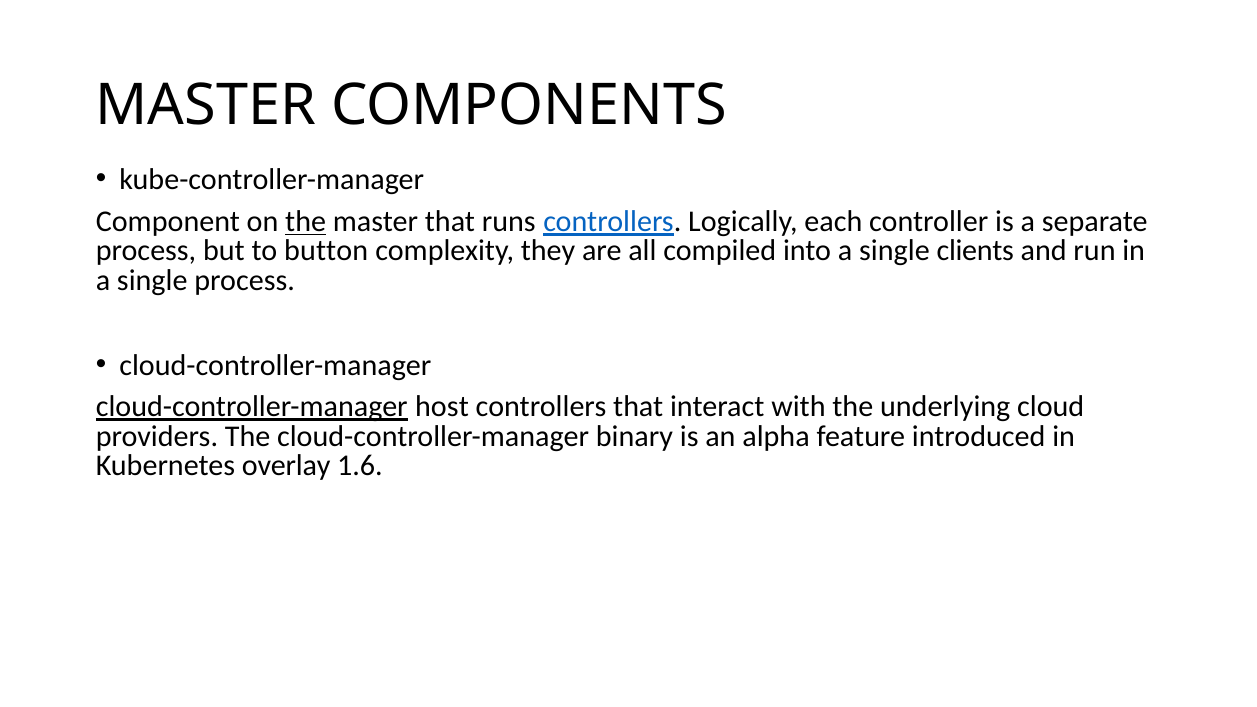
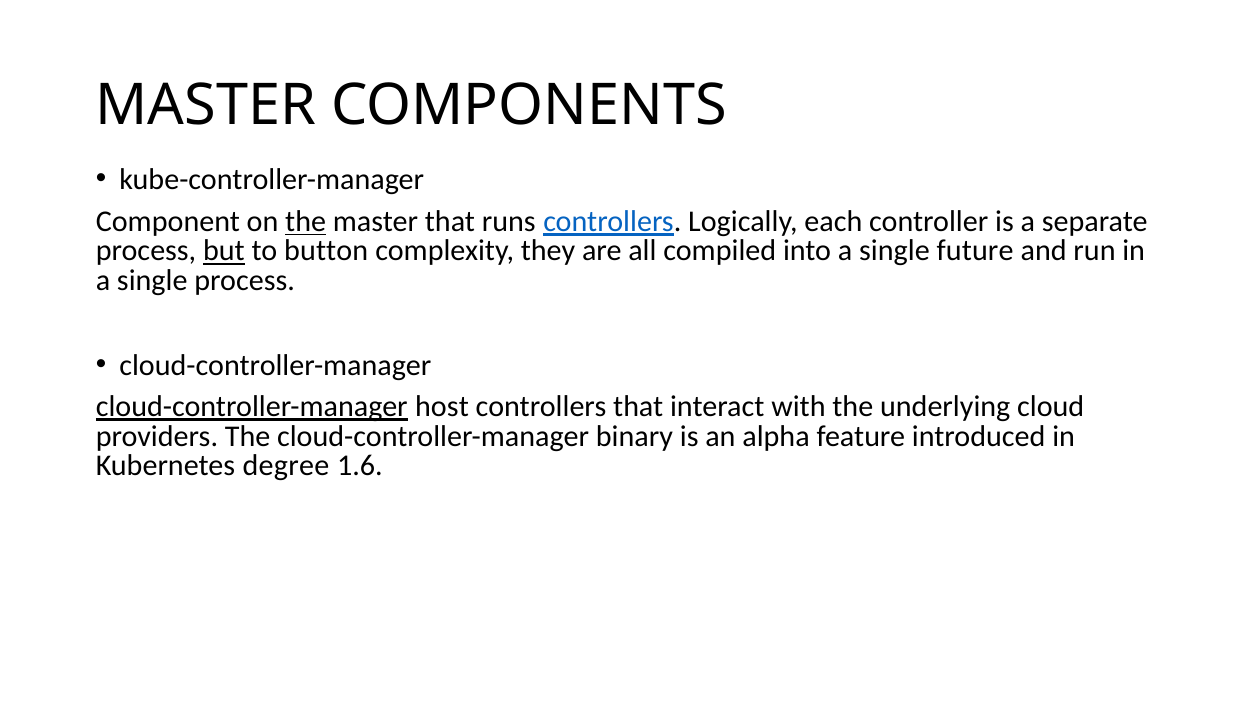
but underline: none -> present
clients: clients -> future
overlay: overlay -> degree
